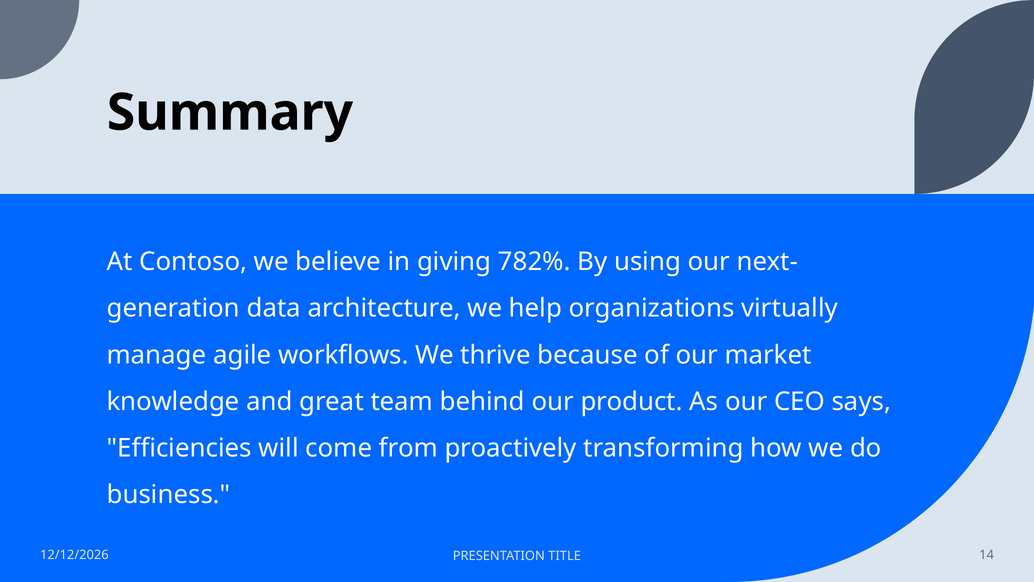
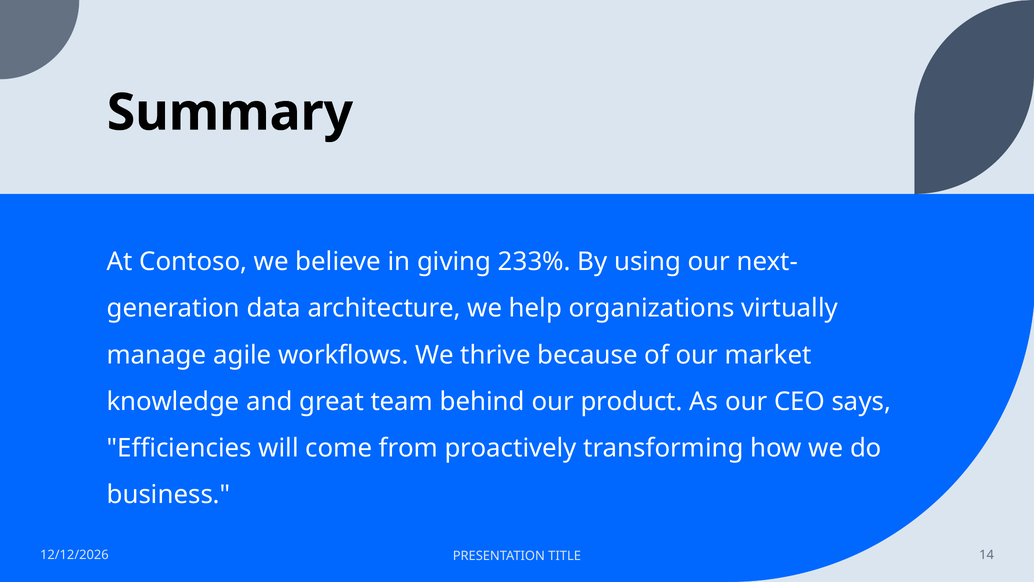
782%: 782% -> 233%
